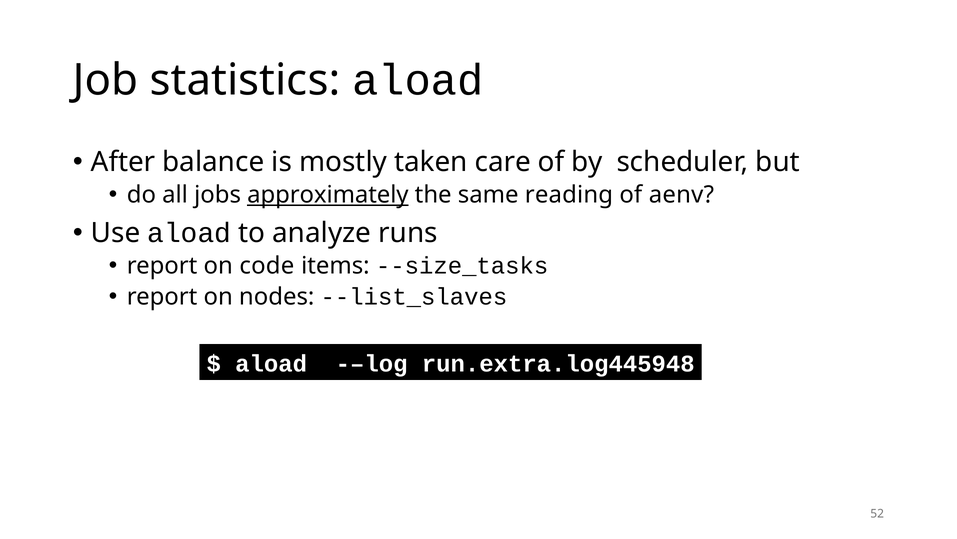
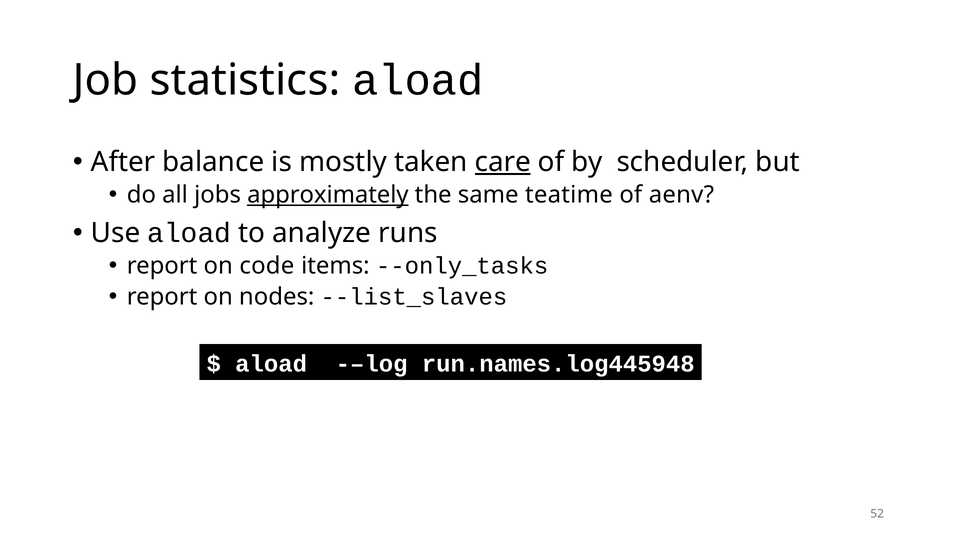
care underline: none -> present
reading: reading -> teatime
--size_tasks: --size_tasks -> --only_tasks
run.extra.log445948: run.extra.log445948 -> run.names.log445948
